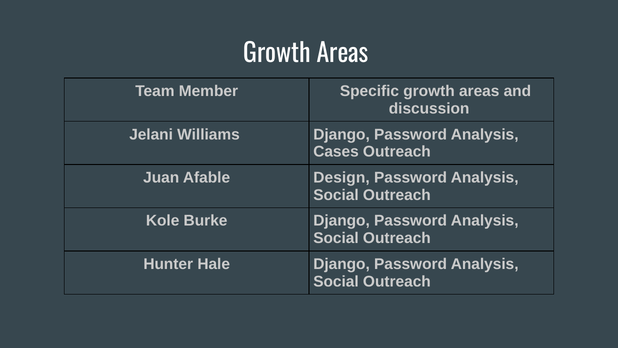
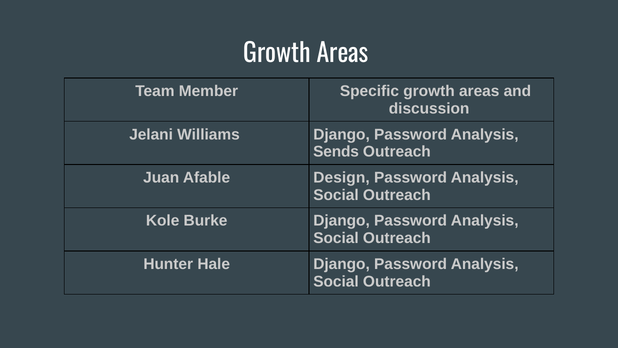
Cases: Cases -> Sends
